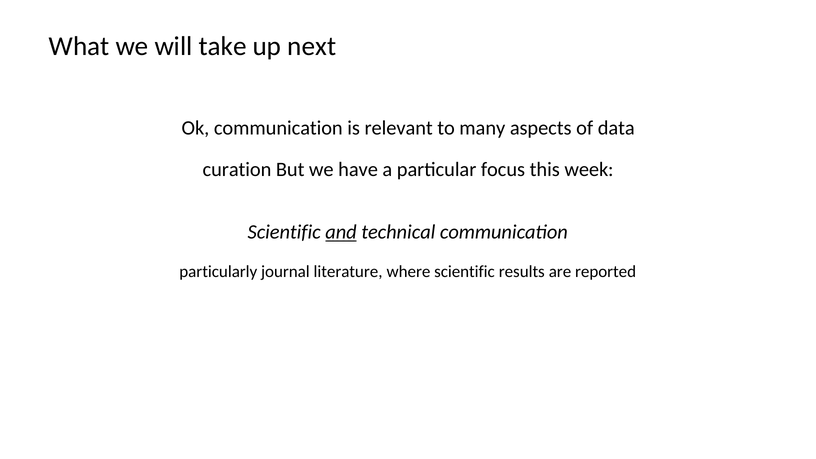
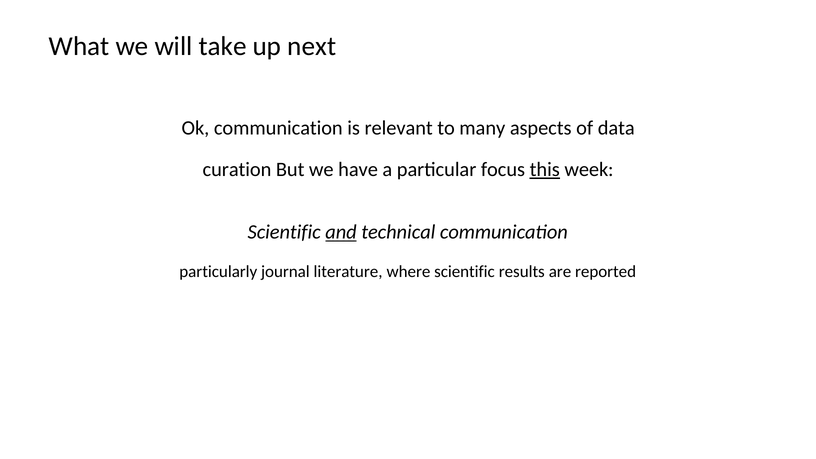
this underline: none -> present
